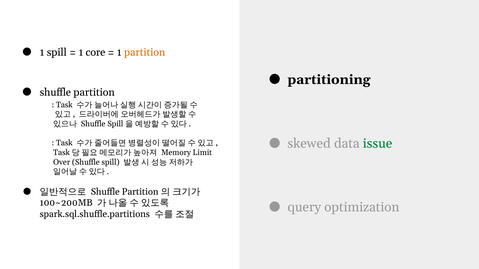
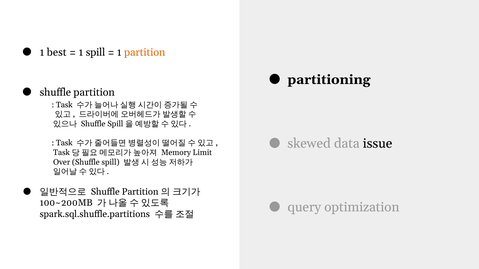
1 spill: spill -> best
1 core: core -> spill
issue colour: green -> black
